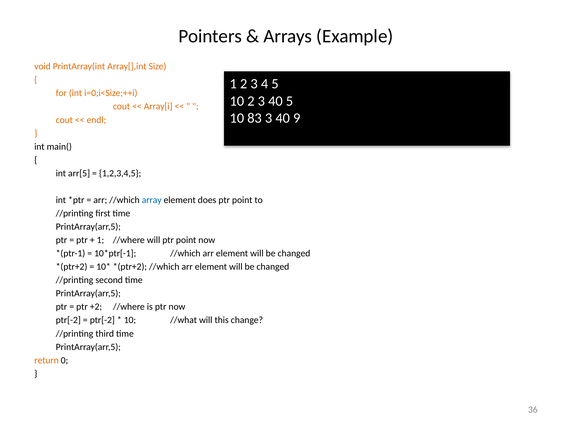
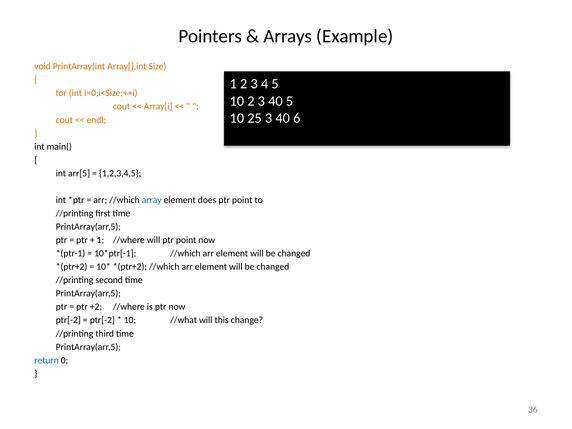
83: 83 -> 25
9: 9 -> 6
return colour: orange -> blue
